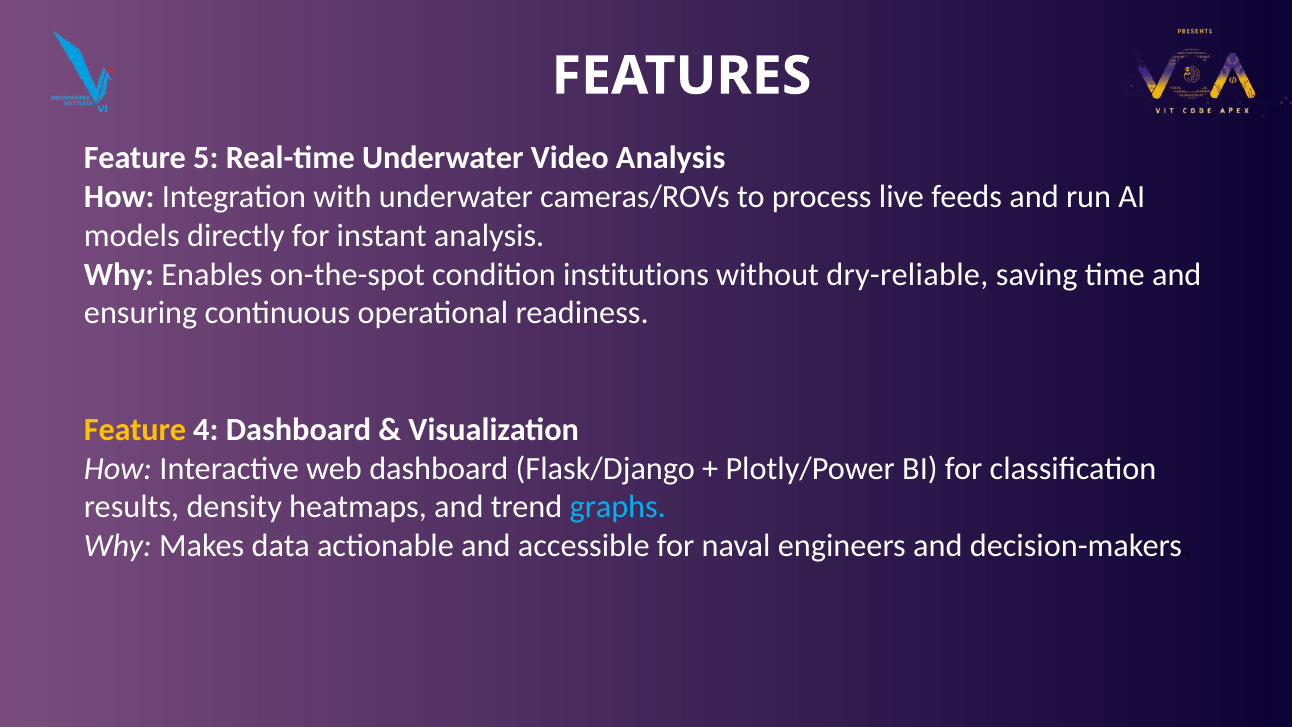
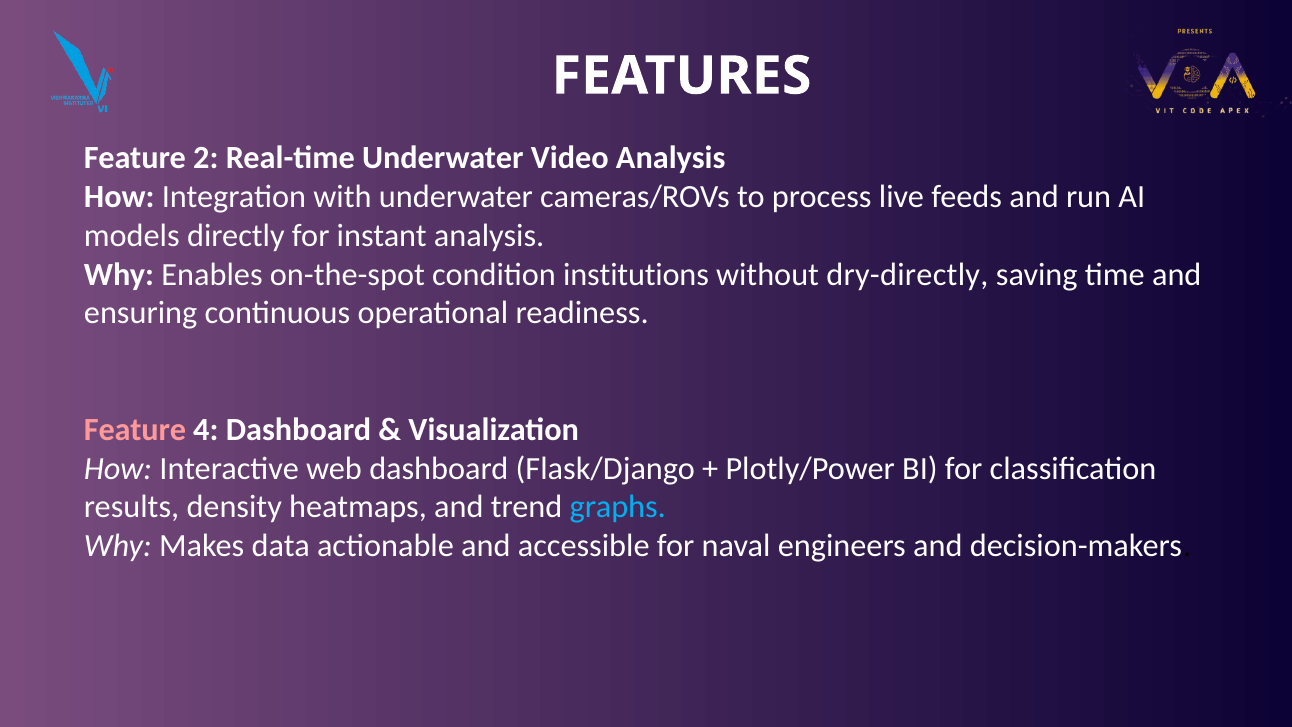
5: 5 -> 2
dry-reliable: dry-reliable -> dry-directly
Feature at (135, 429) colour: yellow -> pink
